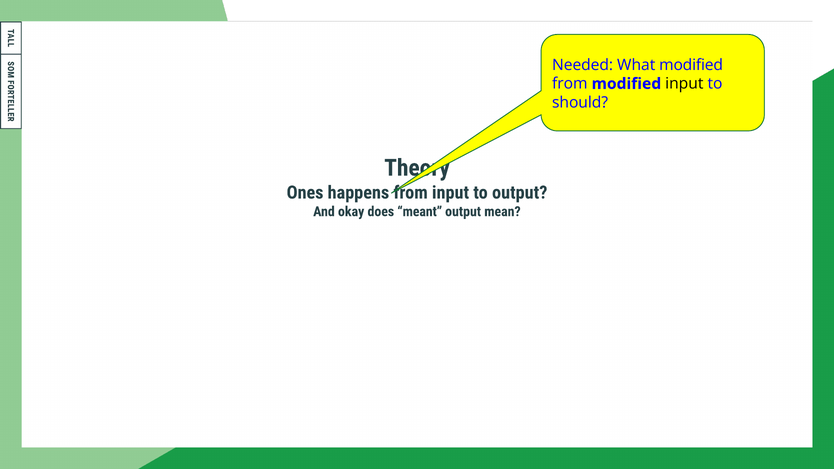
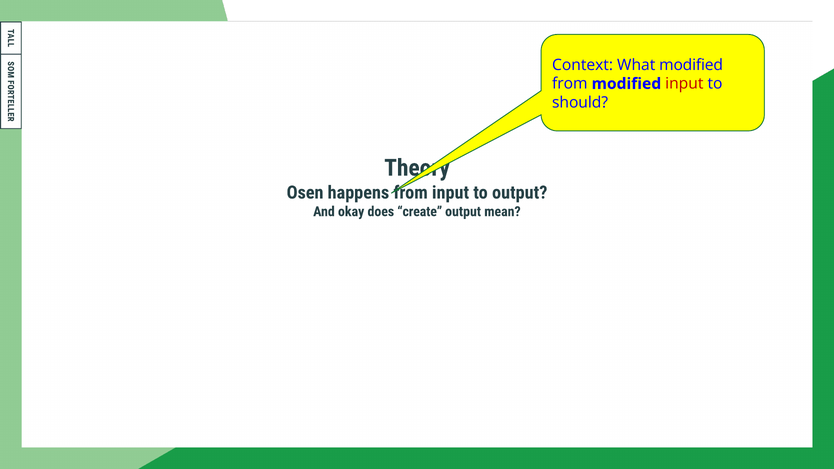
Needed: Needed -> Context
input at (684, 84) colour: black -> red
Ones: Ones -> Osen
meant: meant -> create
